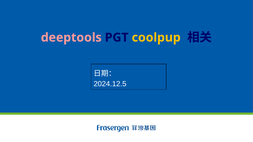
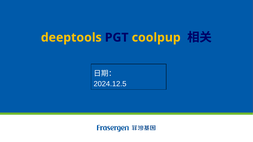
deeptools colour: pink -> yellow
